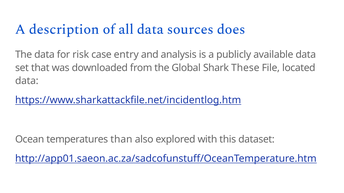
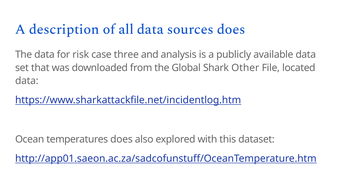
entry: entry -> three
These: These -> Other
temperatures than: than -> does
